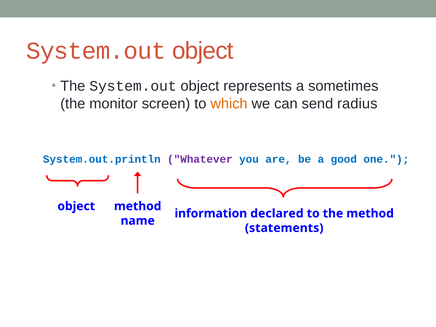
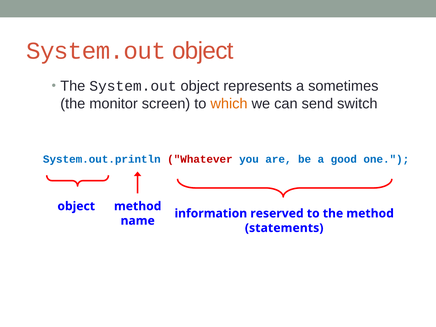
radius: radius -> switch
Whatever colour: purple -> red
declared: declared -> reserved
